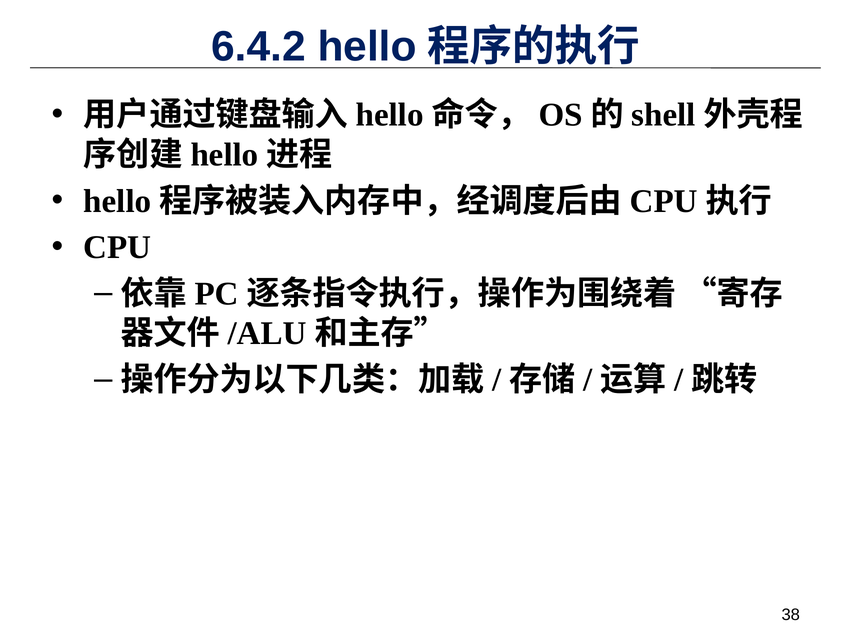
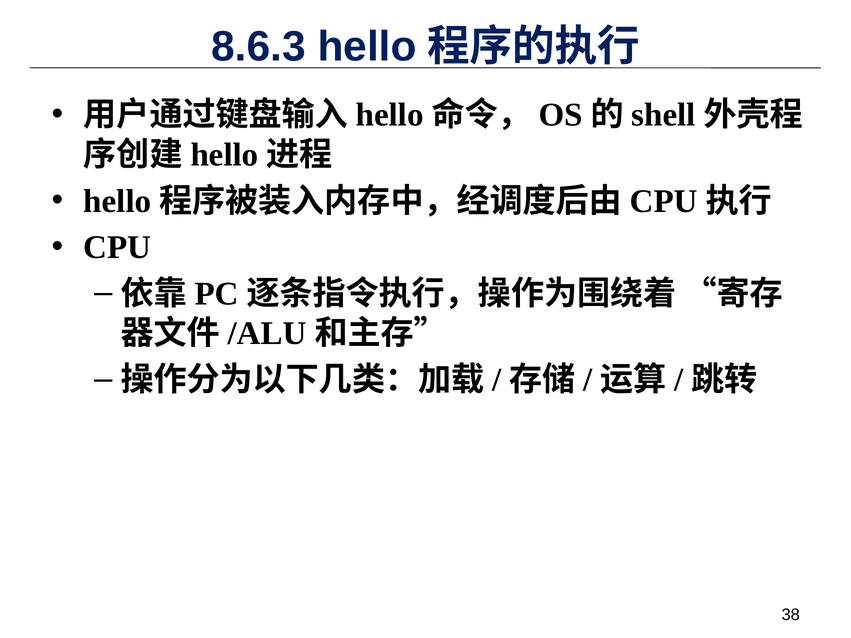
6.4.2: 6.4.2 -> 8.6.3
